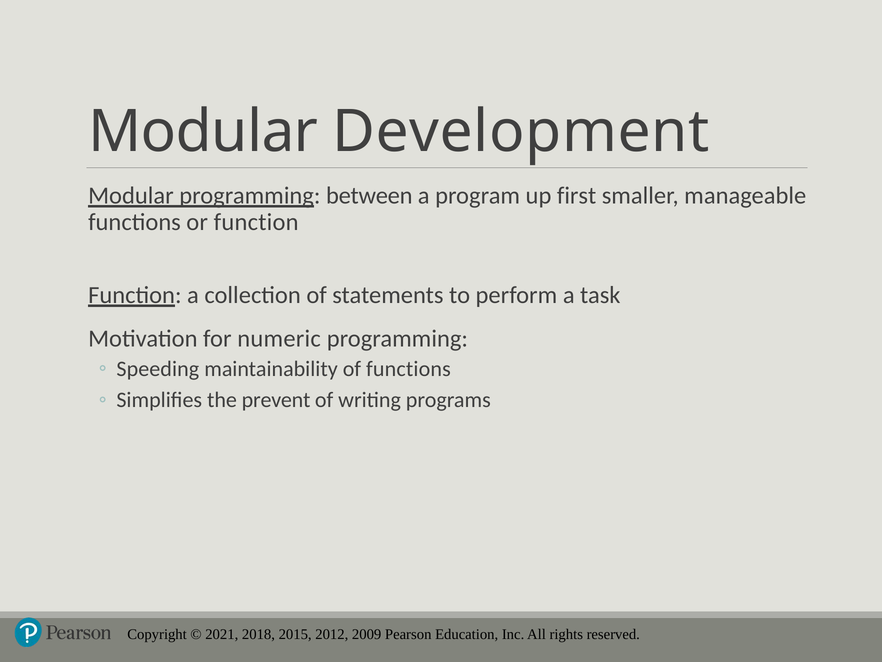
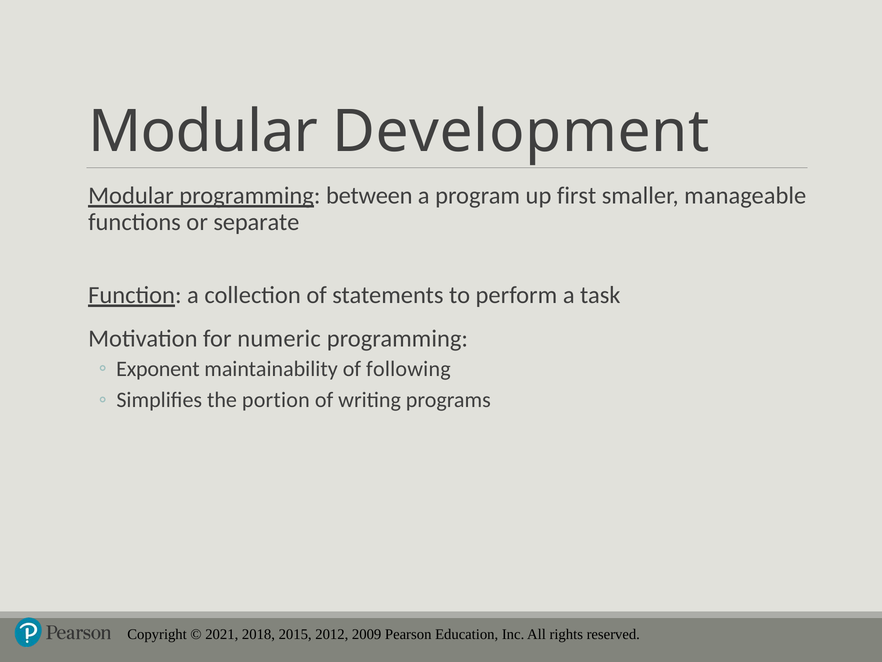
or function: function -> separate
Speeding: Speeding -> Exponent
of functions: functions -> following
prevent: prevent -> portion
